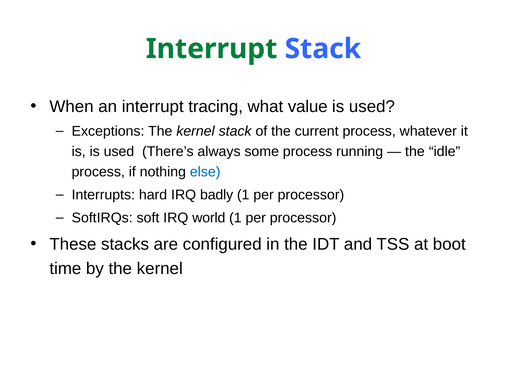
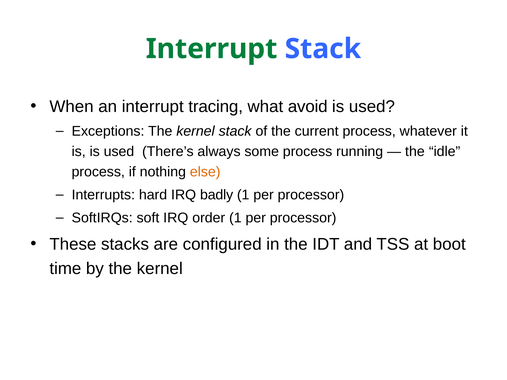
value: value -> avoid
else colour: blue -> orange
world: world -> order
